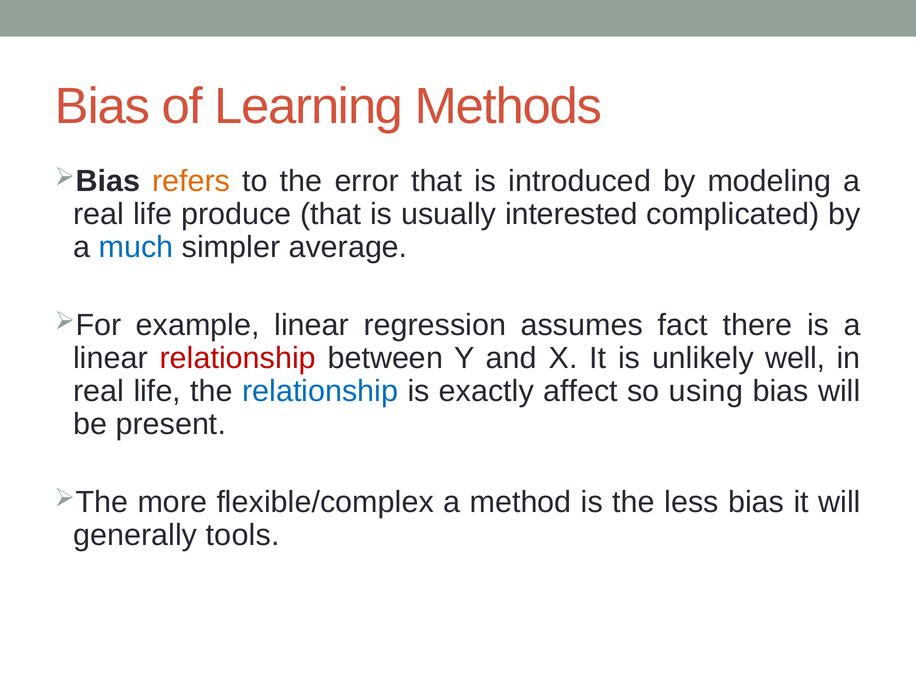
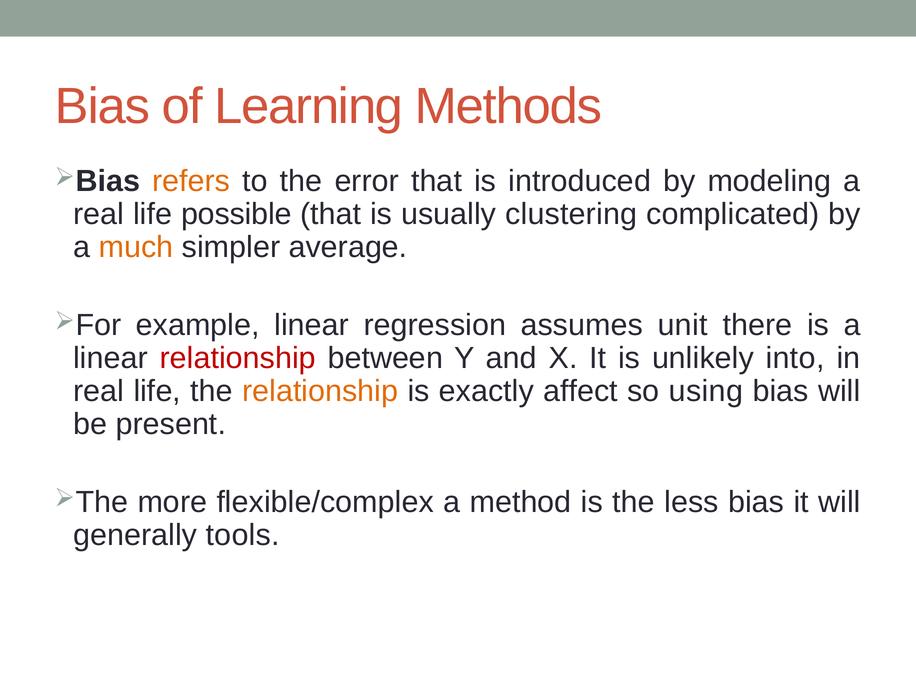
produce: produce -> possible
interested: interested -> clustering
much colour: blue -> orange
fact: fact -> unit
well: well -> into
relationship at (320, 391) colour: blue -> orange
